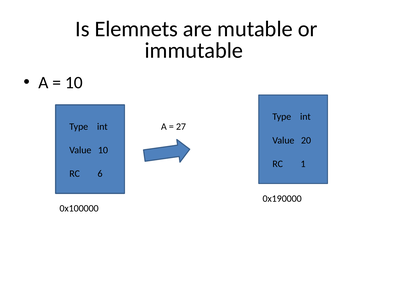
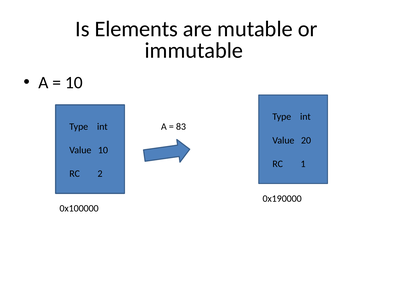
Elemnets: Elemnets -> Elements
27: 27 -> 83
6: 6 -> 2
